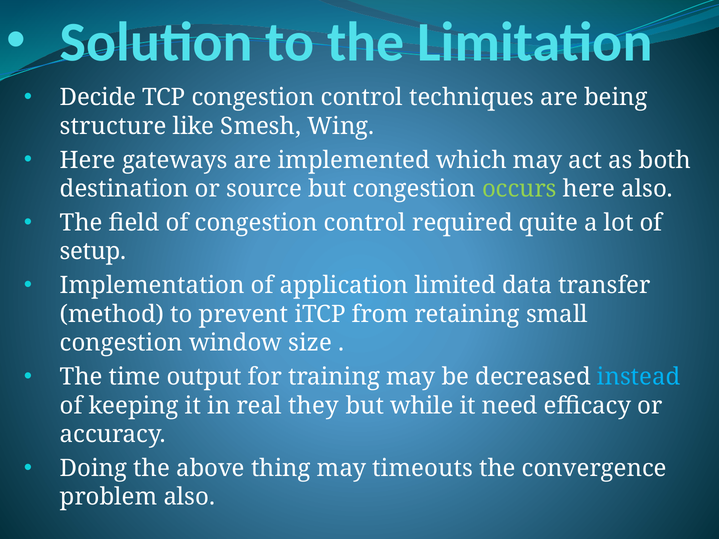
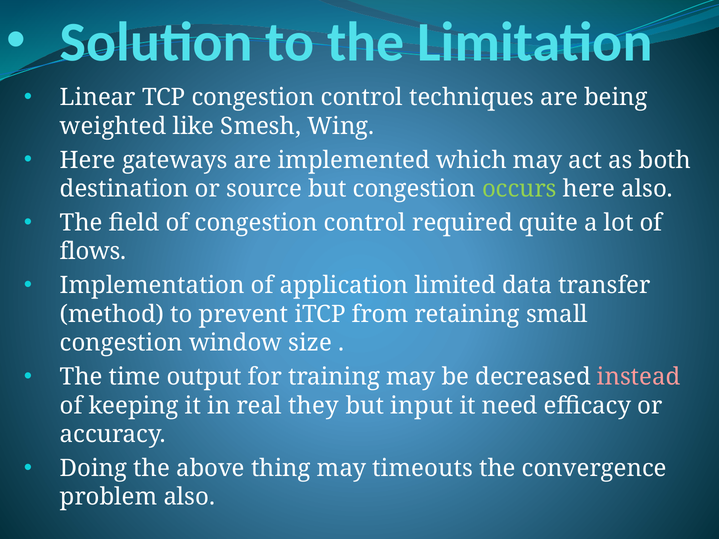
Decide: Decide -> Linear
structure: structure -> weighted
setup: setup -> flows
instead colour: light blue -> pink
while: while -> input
